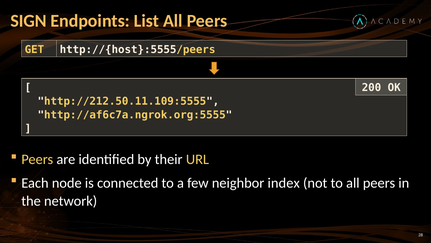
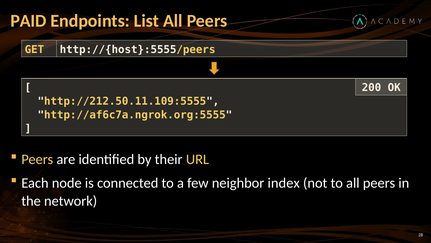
SIGN: SIGN -> PAID
